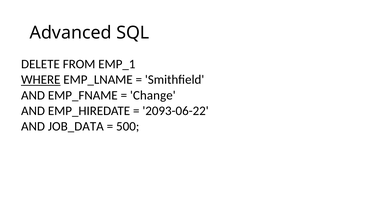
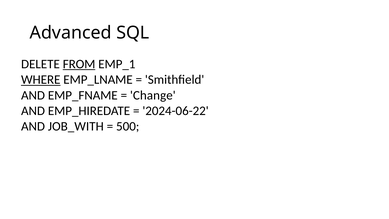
FROM underline: none -> present
2093-06-22: 2093-06-22 -> 2024-06-22
JOB_DATA: JOB_DATA -> JOB_WITH
